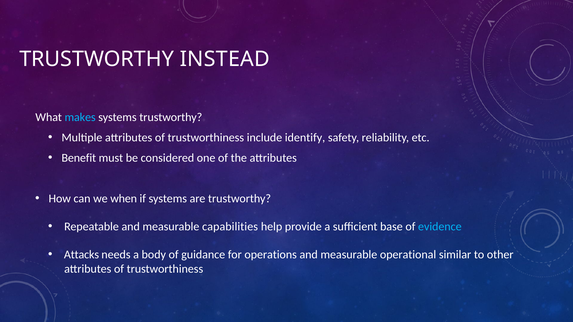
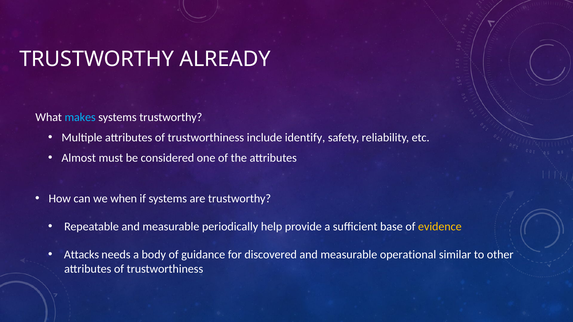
INSTEAD: INSTEAD -> ALREADY
Benefit: Benefit -> Almost
capabilities: capabilities -> periodically
evidence colour: light blue -> yellow
operations: operations -> discovered
